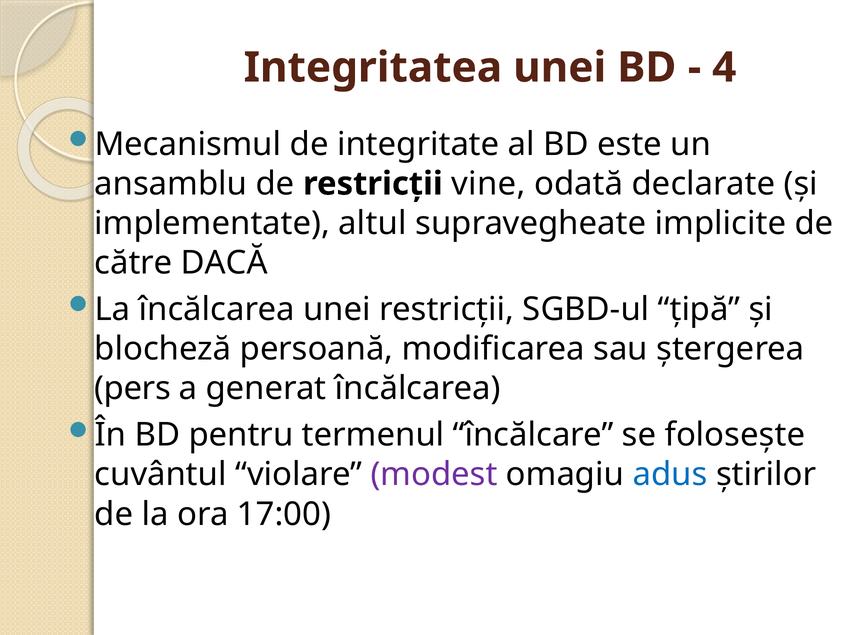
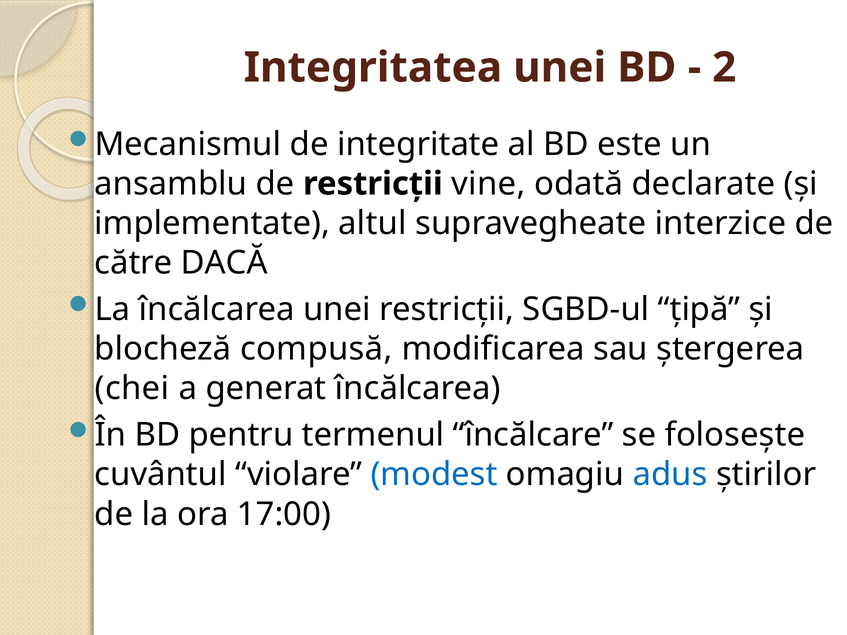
4: 4 -> 2
implicite: implicite -> interzice
persoană: persoană -> compusă
pers: pers -> chei
modest colour: purple -> blue
